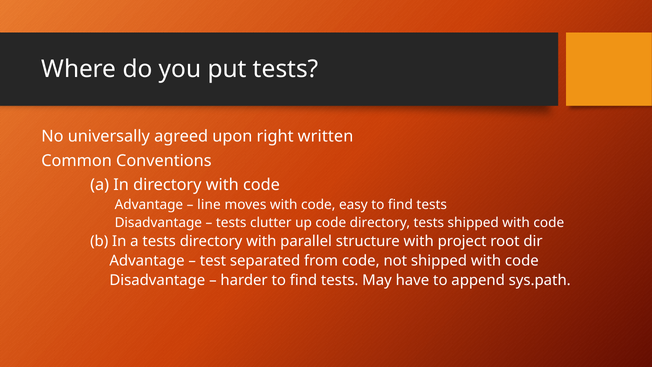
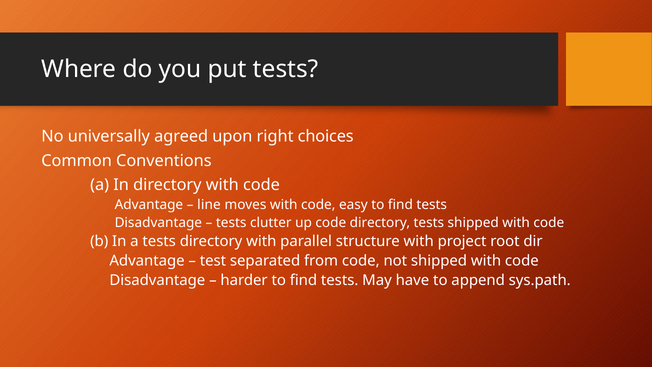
written: written -> choices
